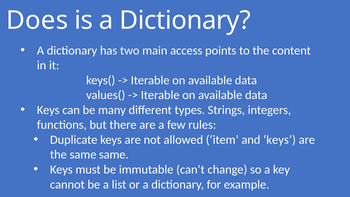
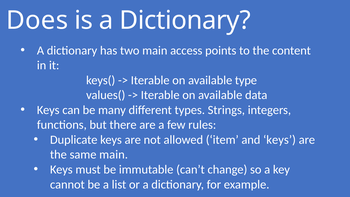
data at (246, 80): data -> type
same same: same -> main
